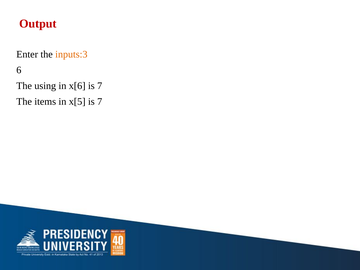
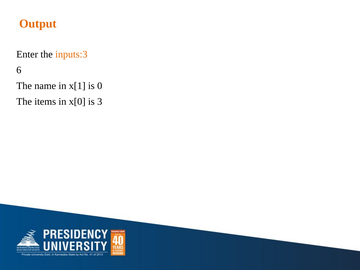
Output colour: red -> orange
using: using -> name
x[6: x[6 -> x[1
7 at (100, 86): 7 -> 0
x[5: x[5 -> x[0
7 at (100, 102): 7 -> 3
